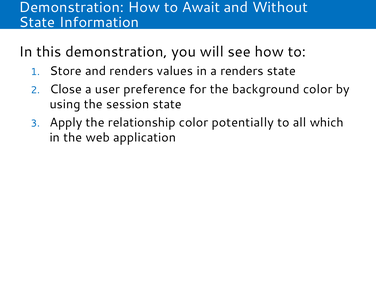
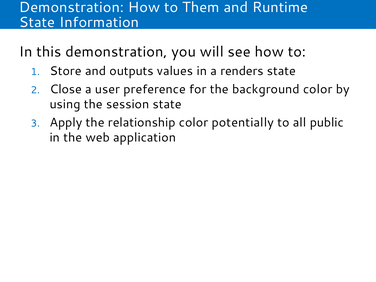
Await: Await -> Them
Without: Without -> Runtime
and renders: renders -> outputs
which: which -> public
